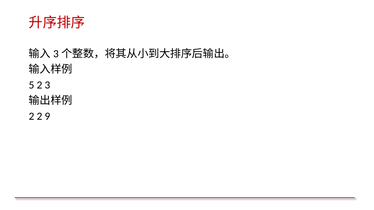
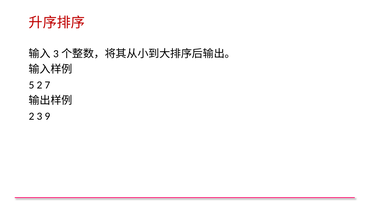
3: 3 -> 7
2 2: 2 -> 3
